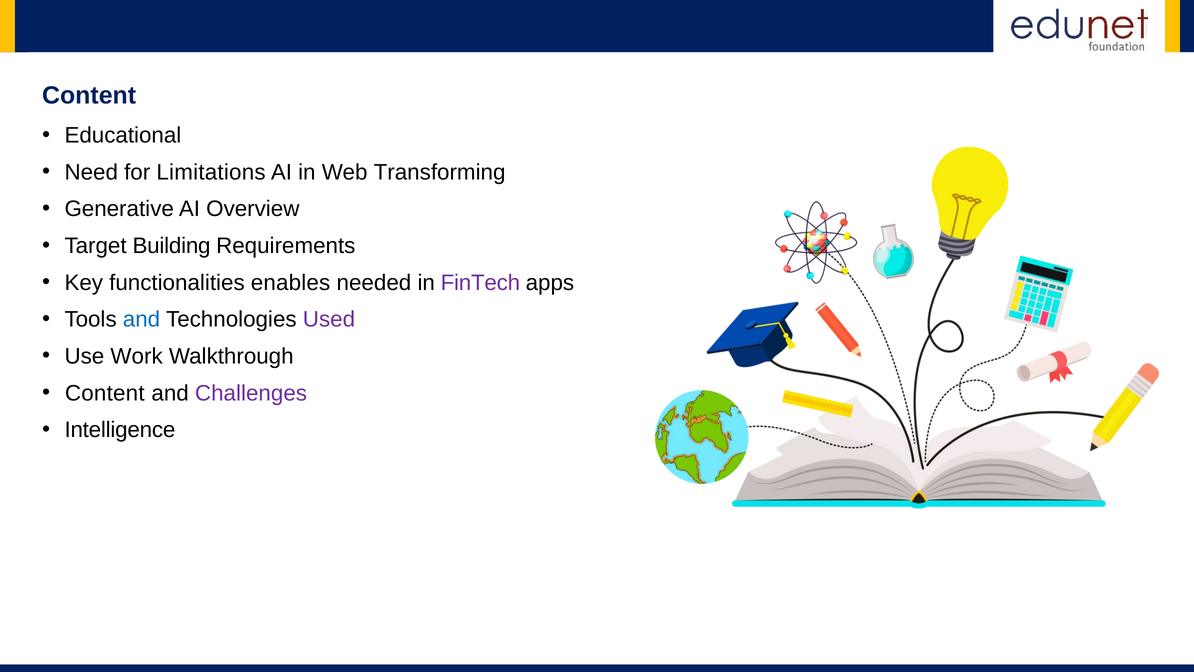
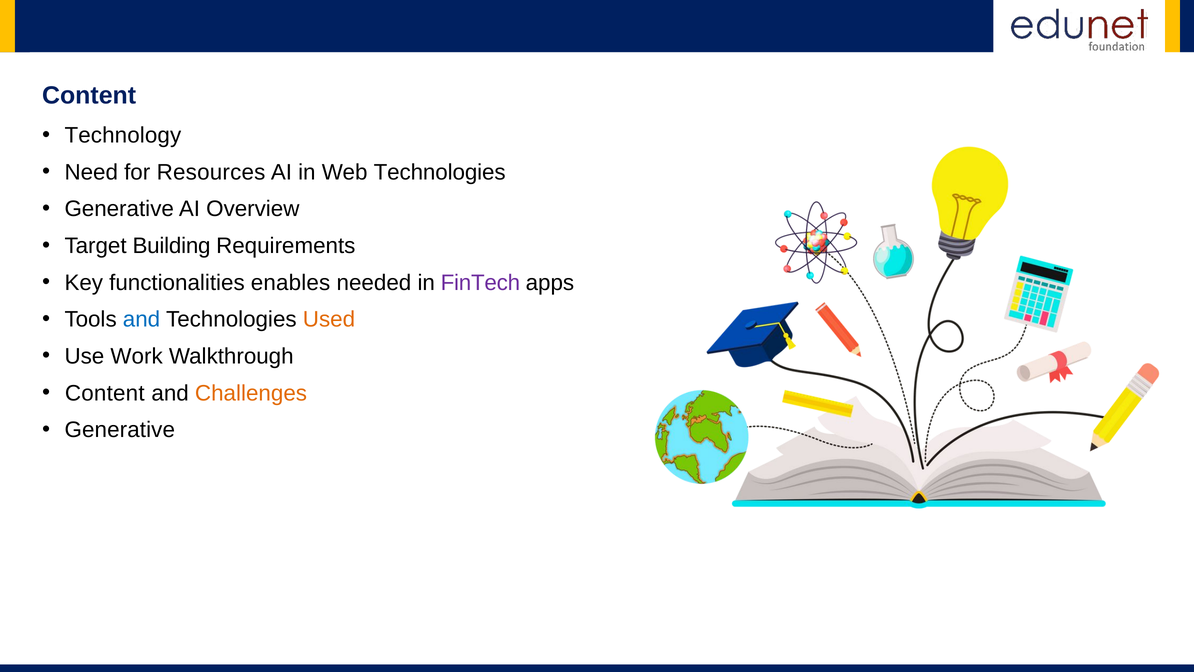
Educational: Educational -> Technology
Limitations: Limitations -> Resources
Web Transforming: Transforming -> Technologies
Used colour: purple -> orange
Challenges colour: purple -> orange
Intelligence at (120, 430): Intelligence -> Generative
